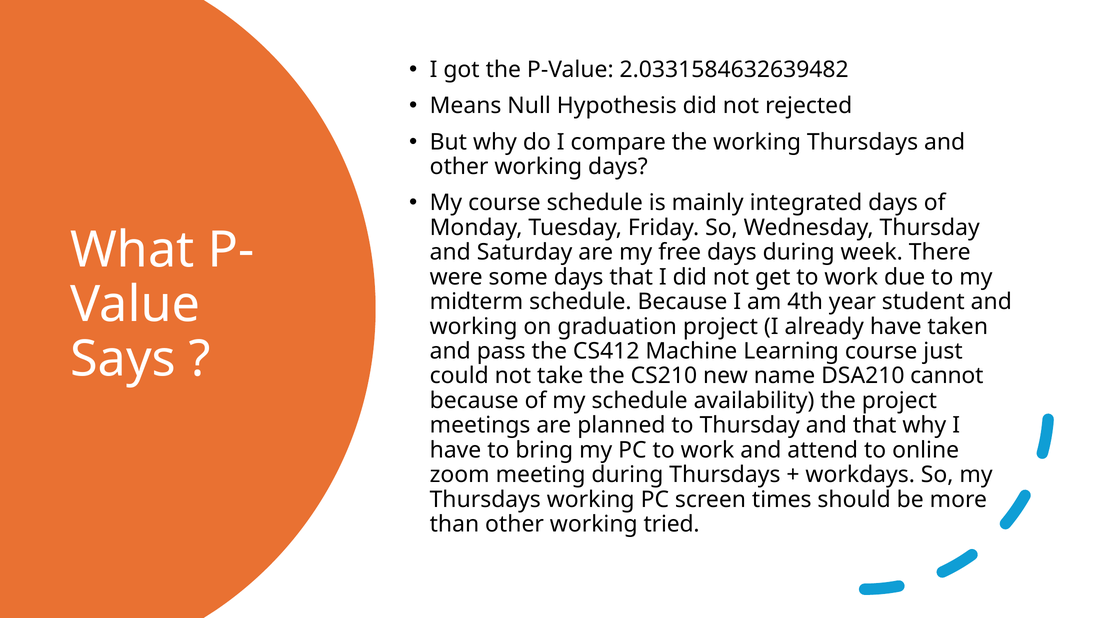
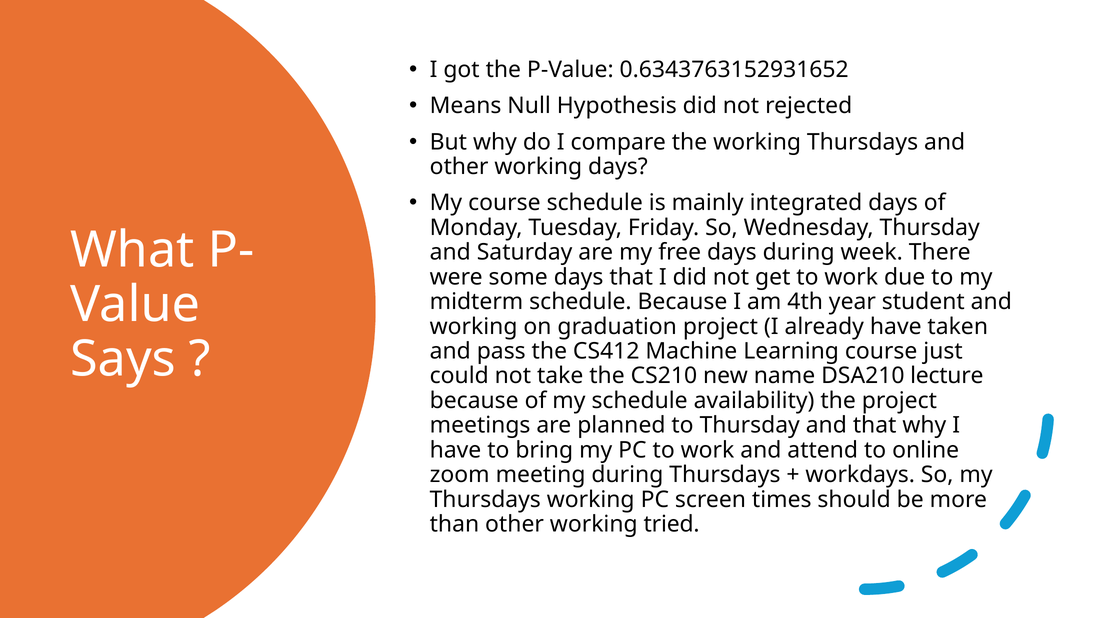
2.0331584632639482: 2.0331584632639482 -> 0.6343763152931652
cannot: cannot -> lecture
